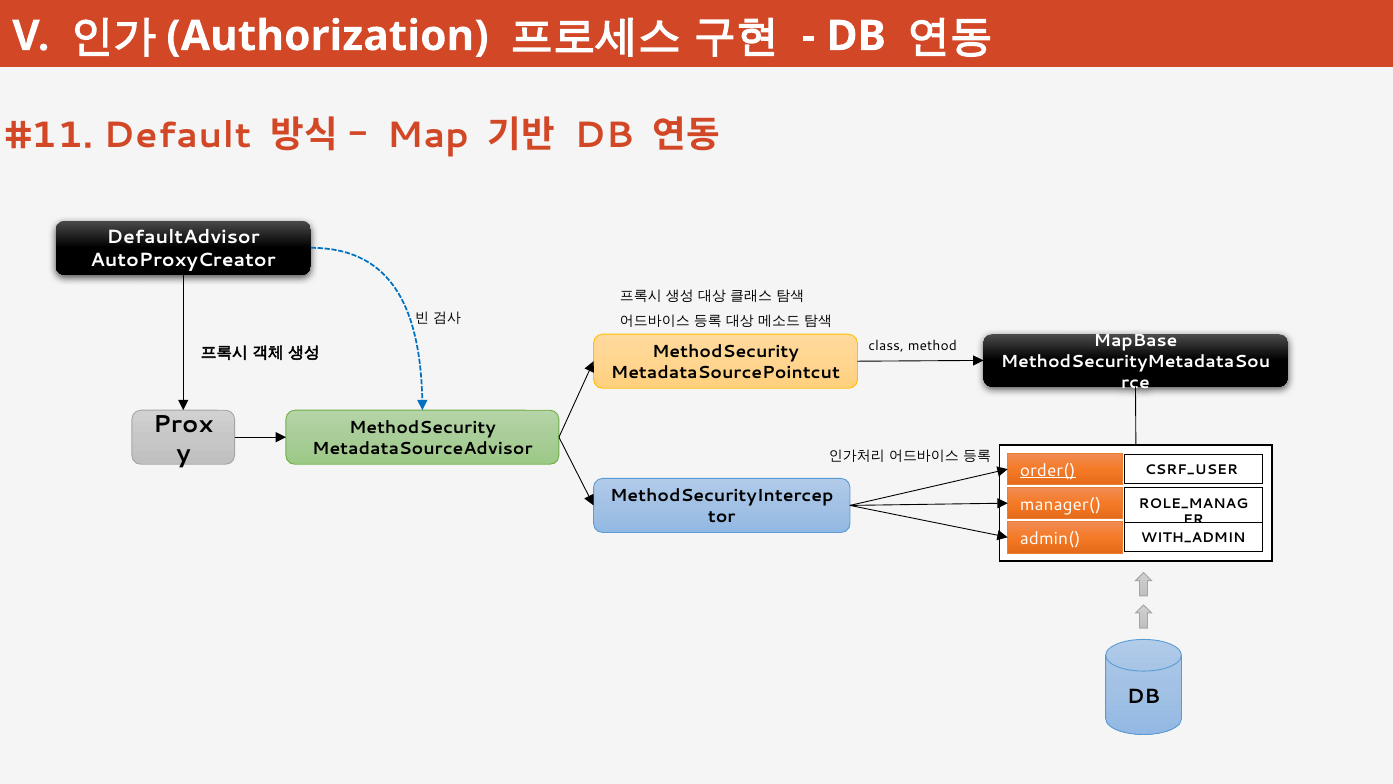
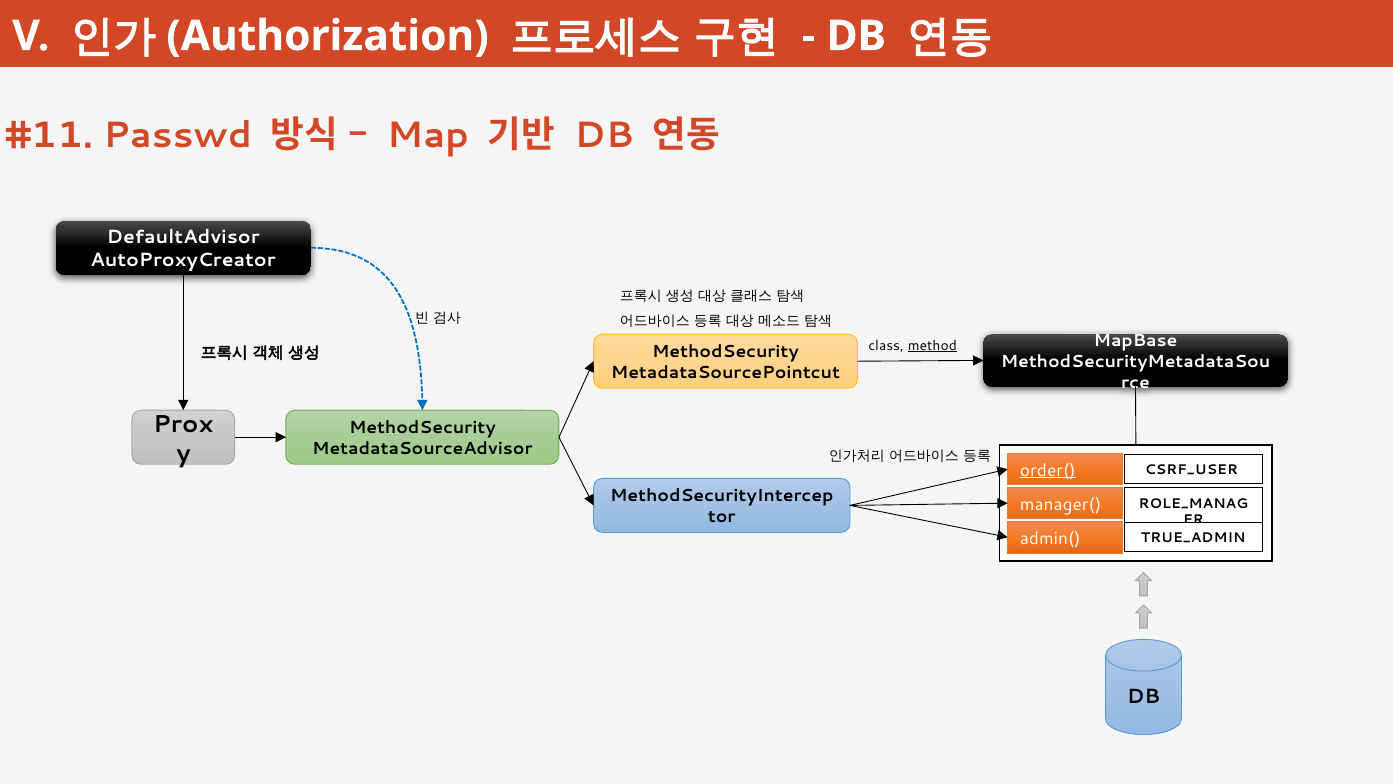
Default: Default -> Passwd
method underline: none -> present
WITH_ADMIN: WITH_ADMIN -> TRUE_ADMIN
